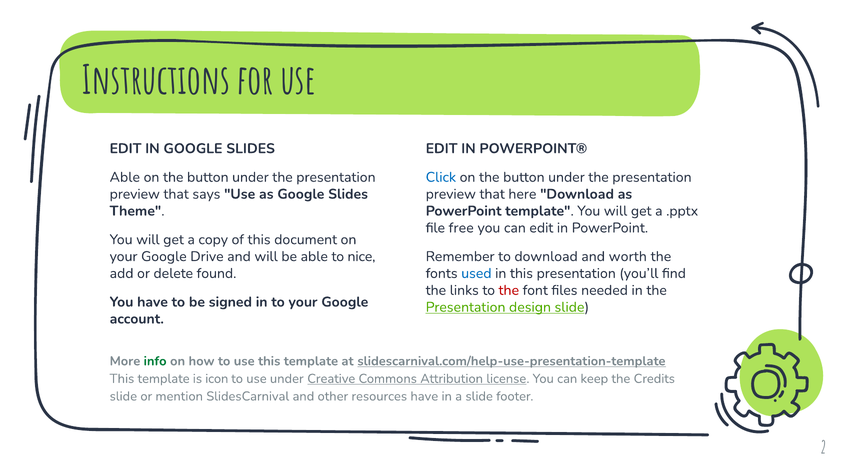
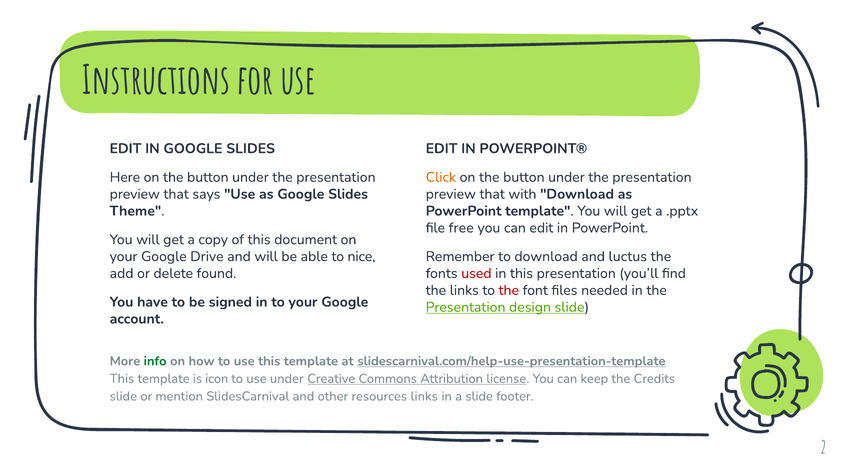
Able at (125, 177): Able -> Here
Click colour: blue -> orange
here: here -> with
worth: worth -> luctus
used colour: blue -> red
resources have: have -> links
